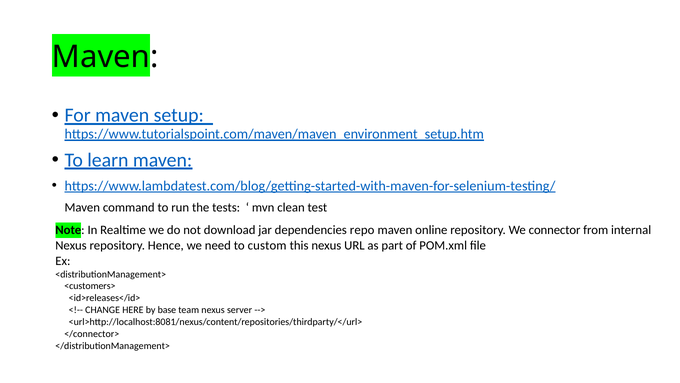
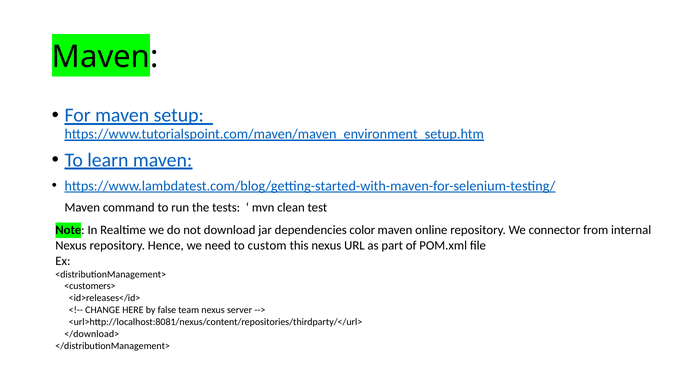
repo: repo -> color
base: base -> false
</connector>: </connector> -> </download>
